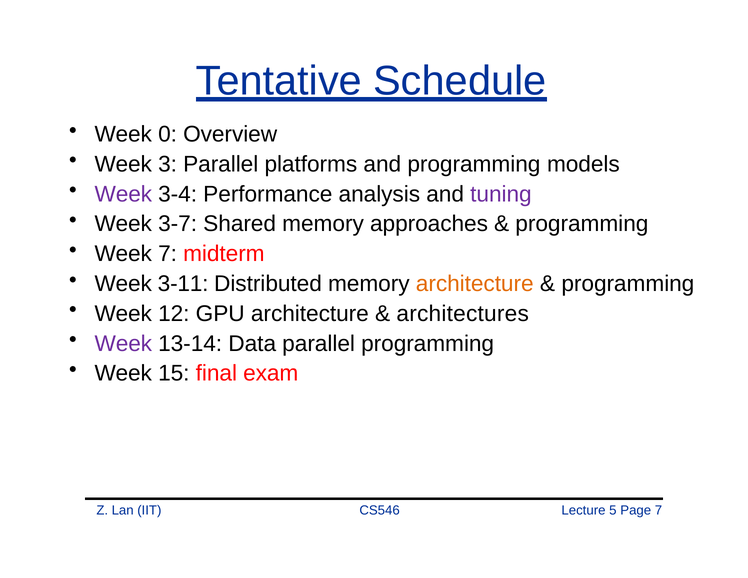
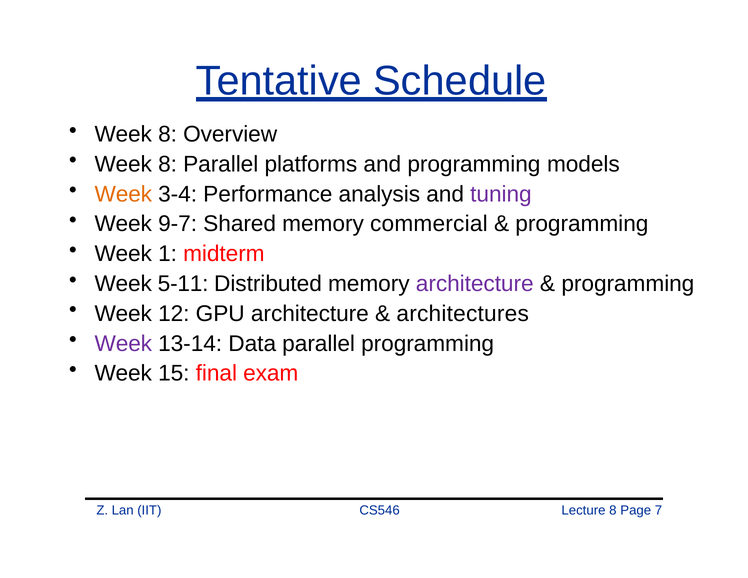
0 at (168, 134): 0 -> 8
3 at (168, 164): 3 -> 8
Week at (123, 194) colour: purple -> orange
3-7: 3-7 -> 9-7
approaches: approaches -> commercial
Week 7: 7 -> 1
3-11: 3-11 -> 5-11
architecture at (475, 284) colour: orange -> purple
Lecture 5: 5 -> 8
